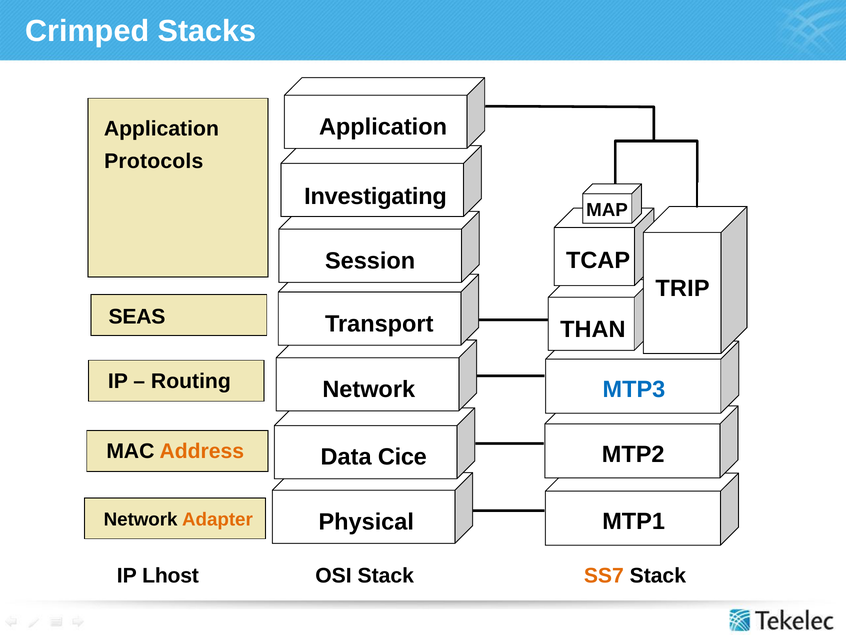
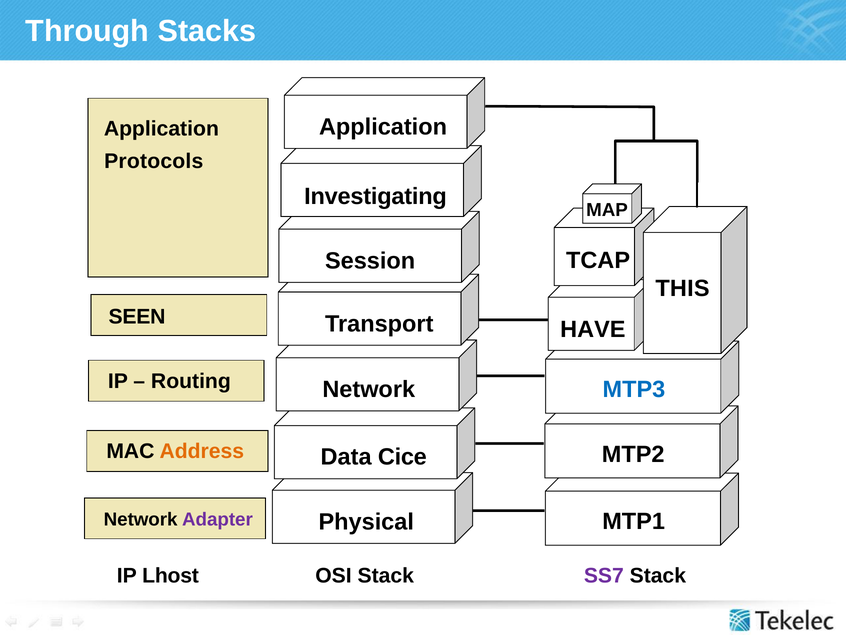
Crimped: Crimped -> Through
TRIP: TRIP -> THIS
SEAS: SEAS -> SEEN
THAN: THAN -> HAVE
Adapter colour: orange -> purple
SS7 colour: orange -> purple
